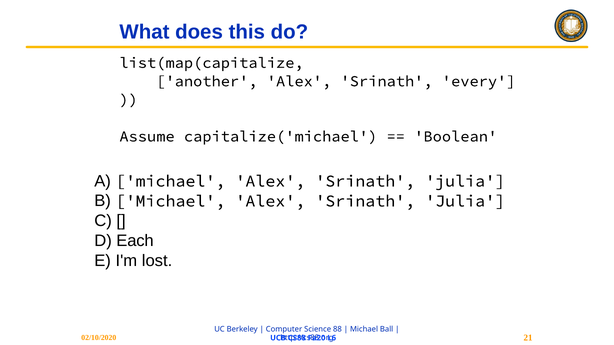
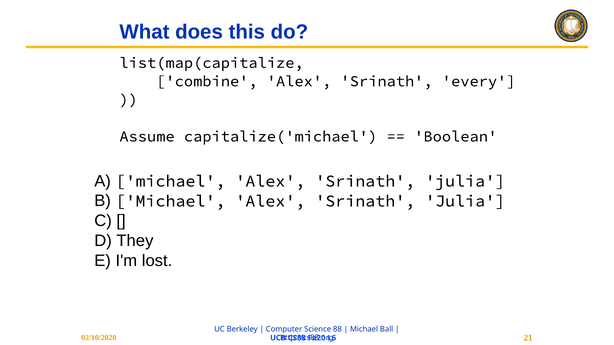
another: another -> combine
Each: Each -> They
